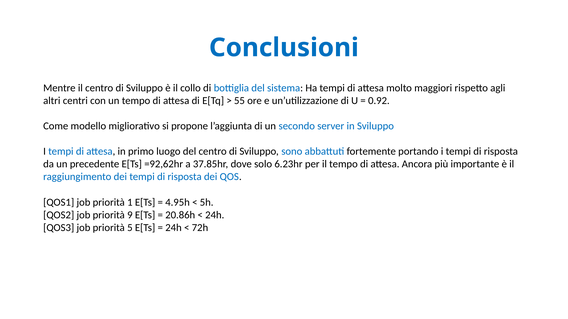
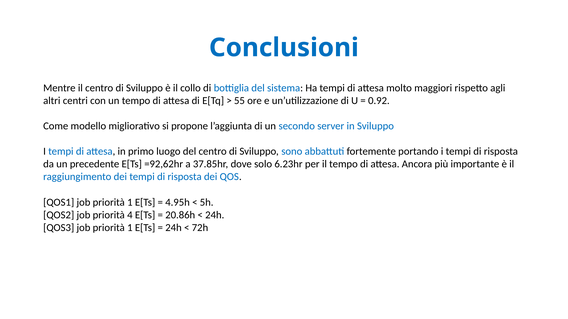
9: 9 -> 4
QOS3 job priorità 5: 5 -> 1
